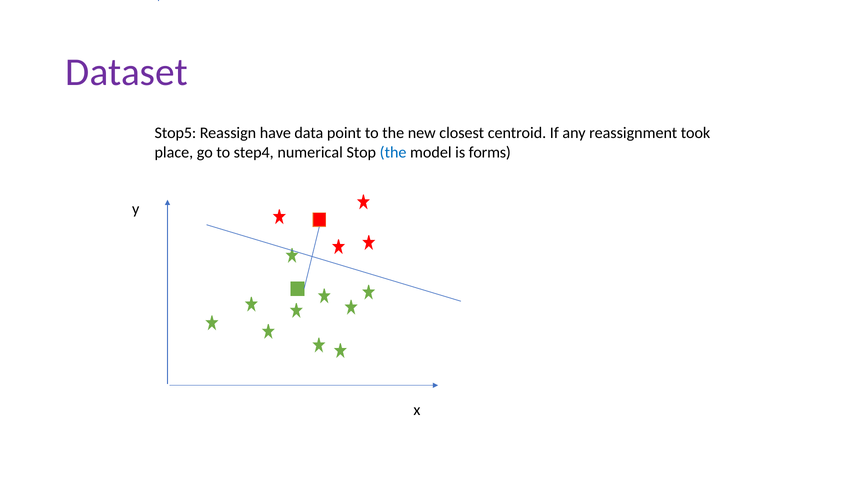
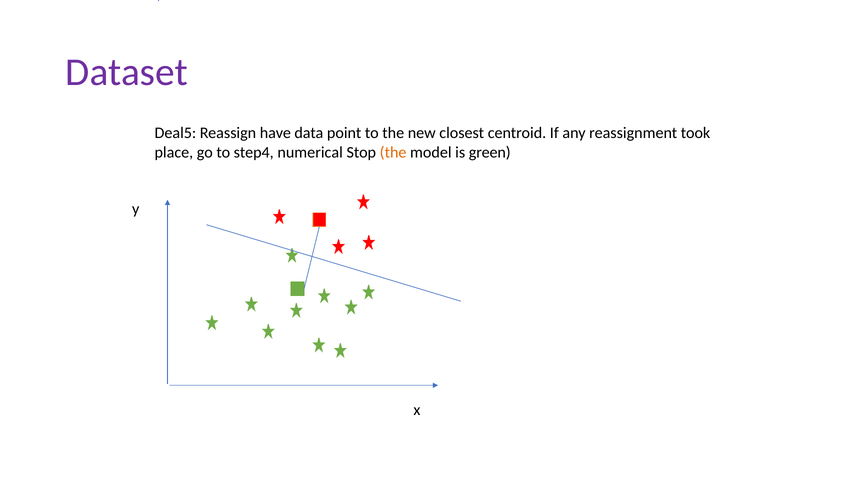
Stop5: Stop5 -> Deal5
the at (393, 152) colour: blue -> orange
forms: forms -> green
